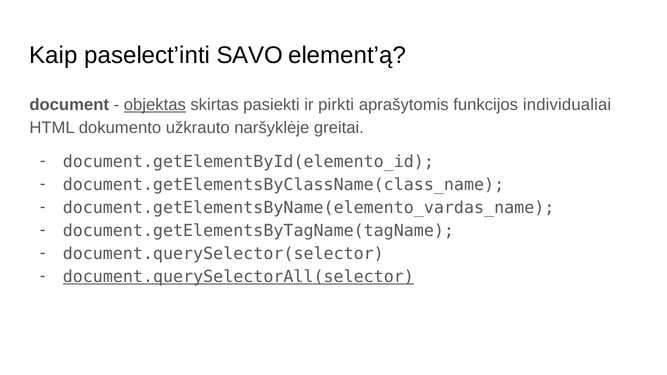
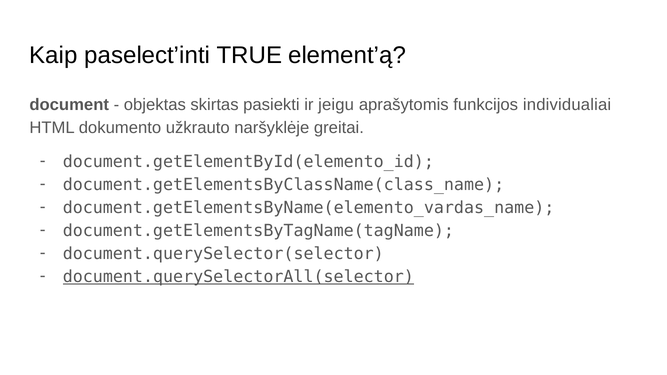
SAVO: SAVO -> TRUE
objektas underline: present -> none
pirkti: pirkti -> jeigu
